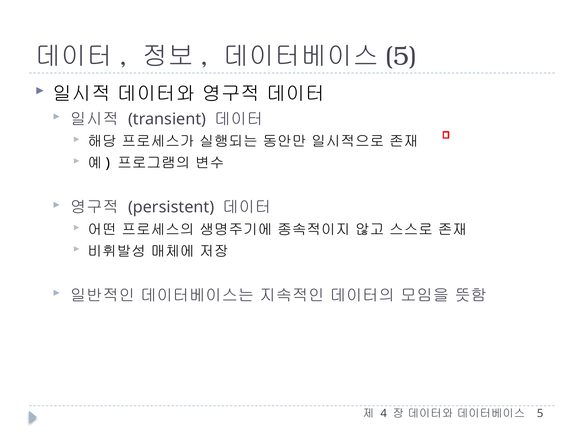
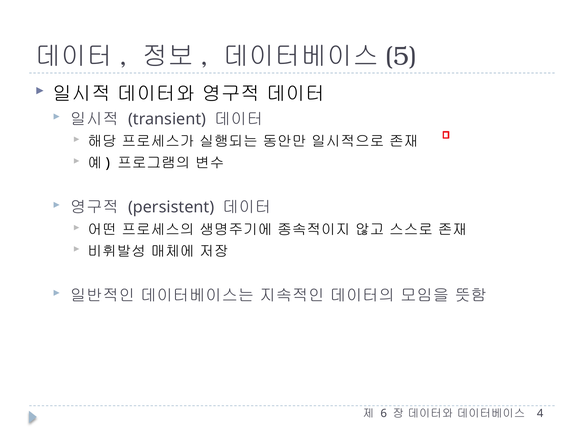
4: 4 -> 6
5: 5 -> 4
